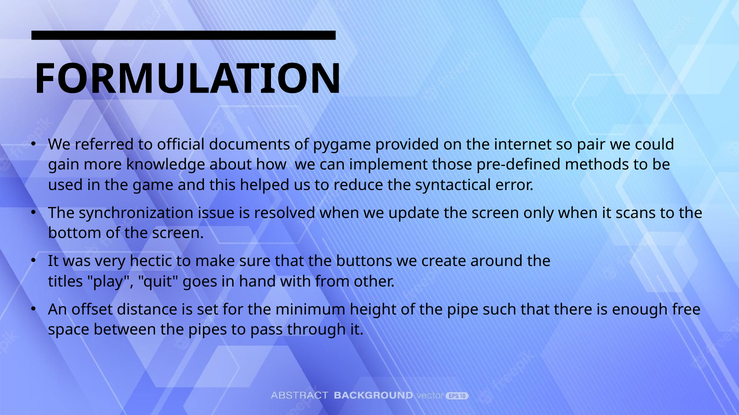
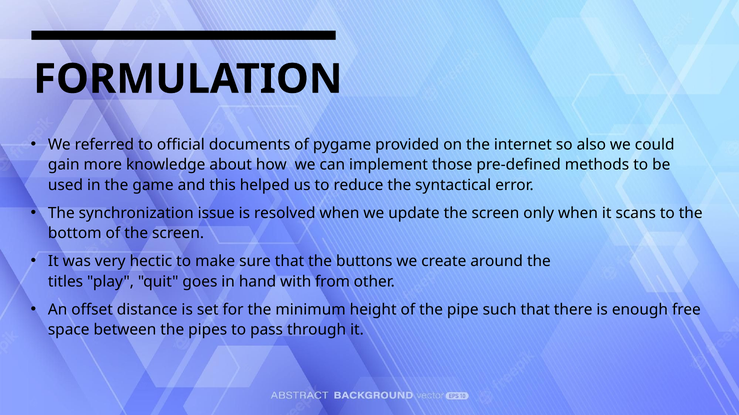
pair: pair -> also
